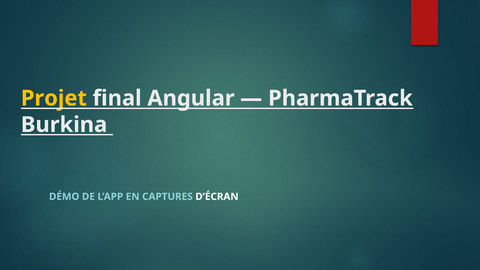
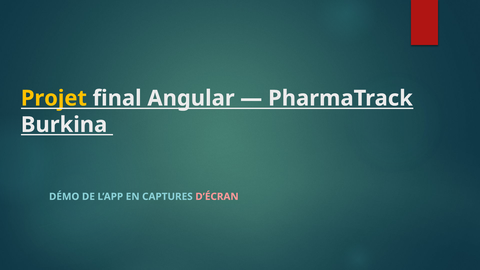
D’ÉCRAN colour: white -> pink
